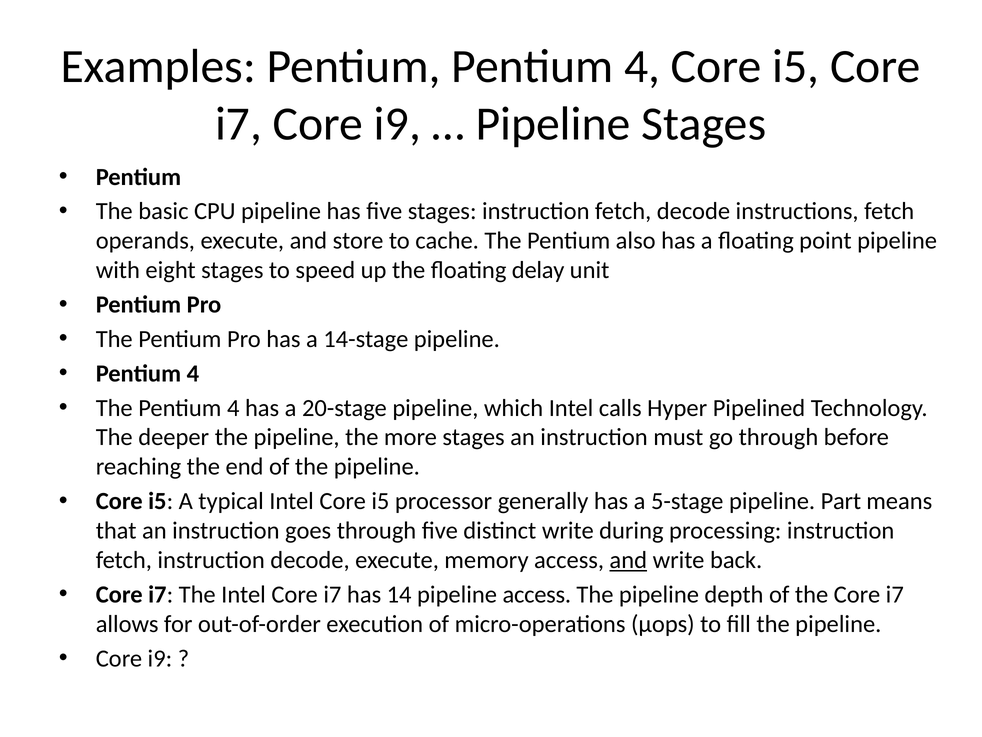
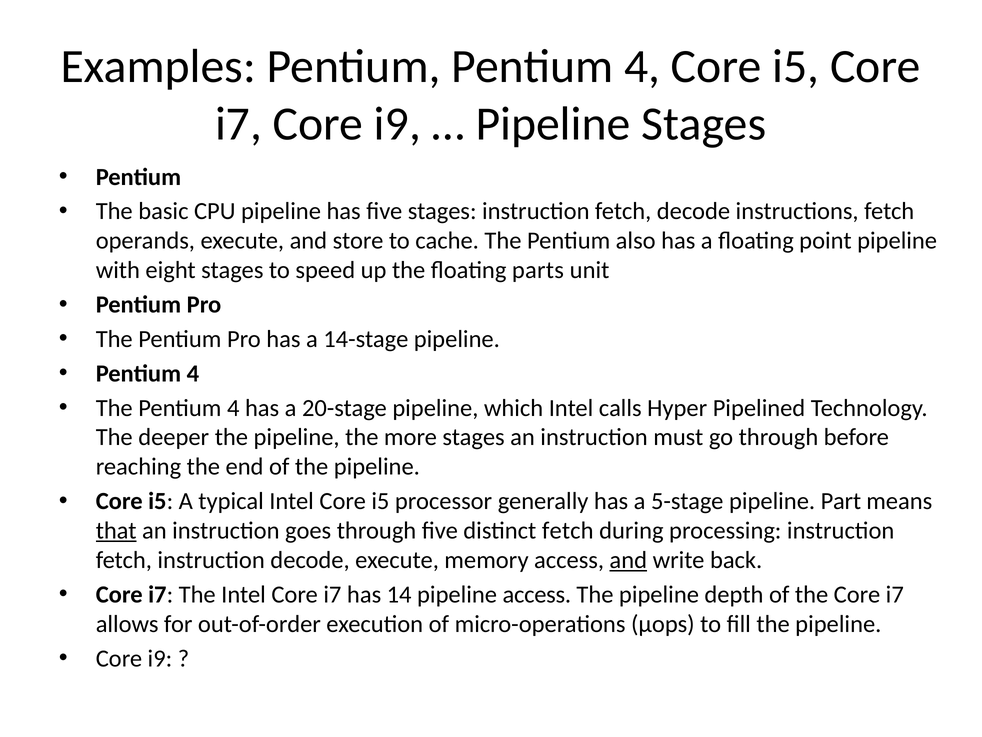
delay: delay -> parts
that underline: none -> present
distinct write: write -> fetch
